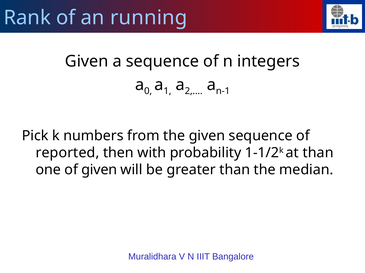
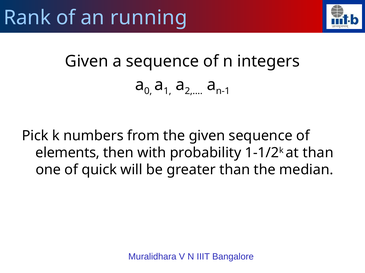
reported: reported -> elements
of given: given -> quick
